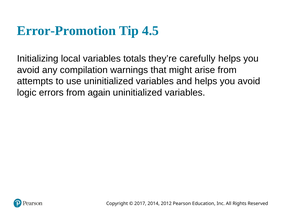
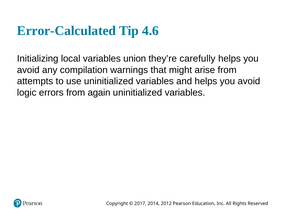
Error-Promotion: Error-Promotion -> Error-Calculated
4.5: 4.5 -> 4.6
totals: totals -> union
